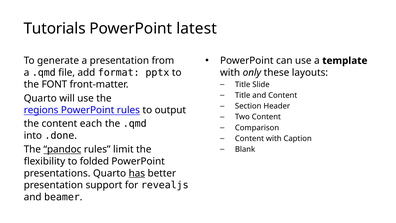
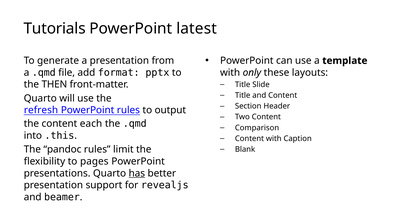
FONT: FONT -> THEN
regions: regions -> refresh
.done: .done -> .this
pandoc underline: present -> none
folded: folded -> pages
